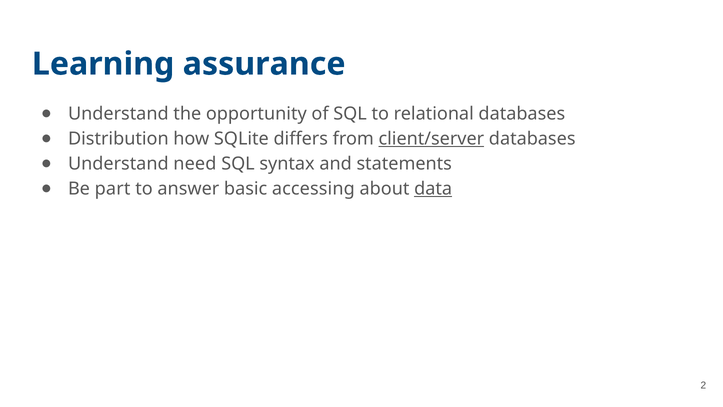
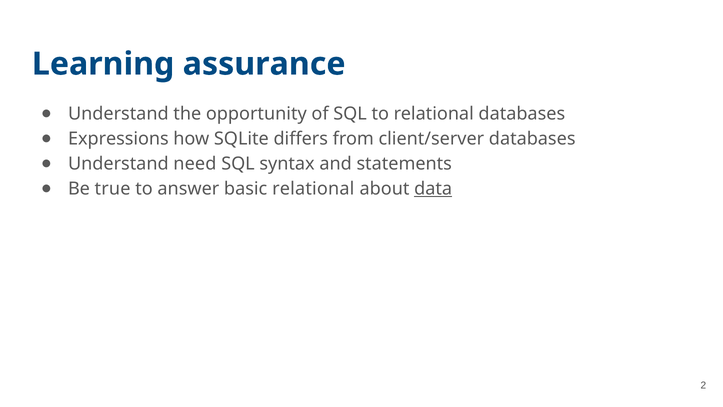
Distribution: Distribution -> Expressions
client/server underline: present -> none
part: part -> true
basic accessing: accessing -> relational
